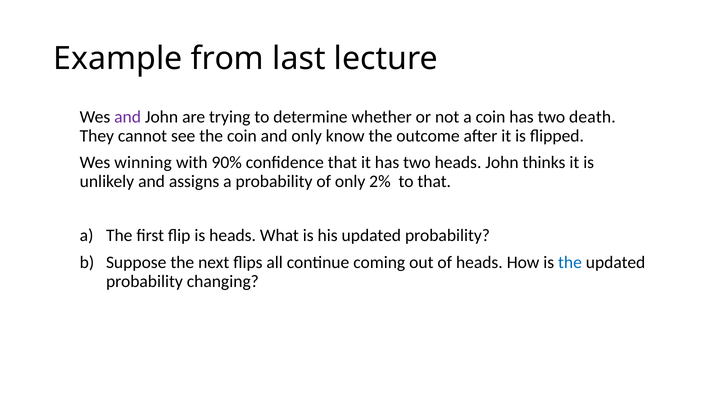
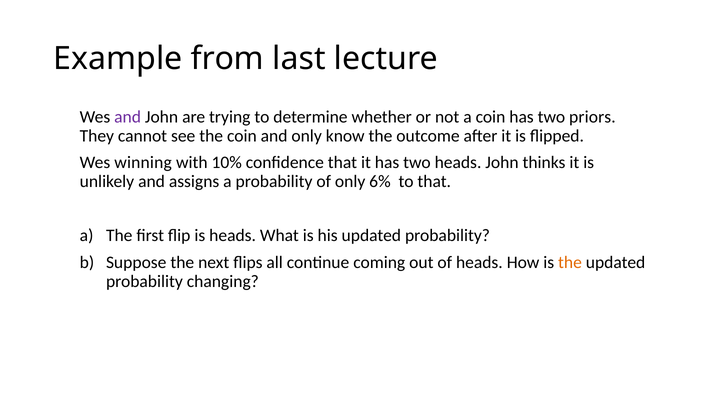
death: death -> priors
90%: 90% -> 10%
2%: 2% -> 6%
the at (570, 263) colour: blue -> orange
